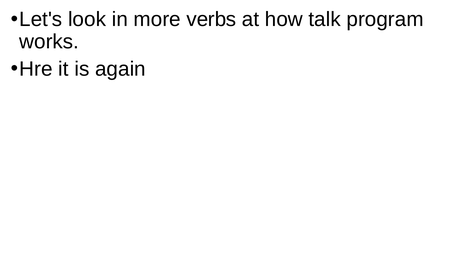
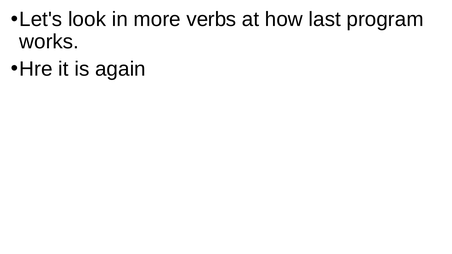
talk: talk -> last
